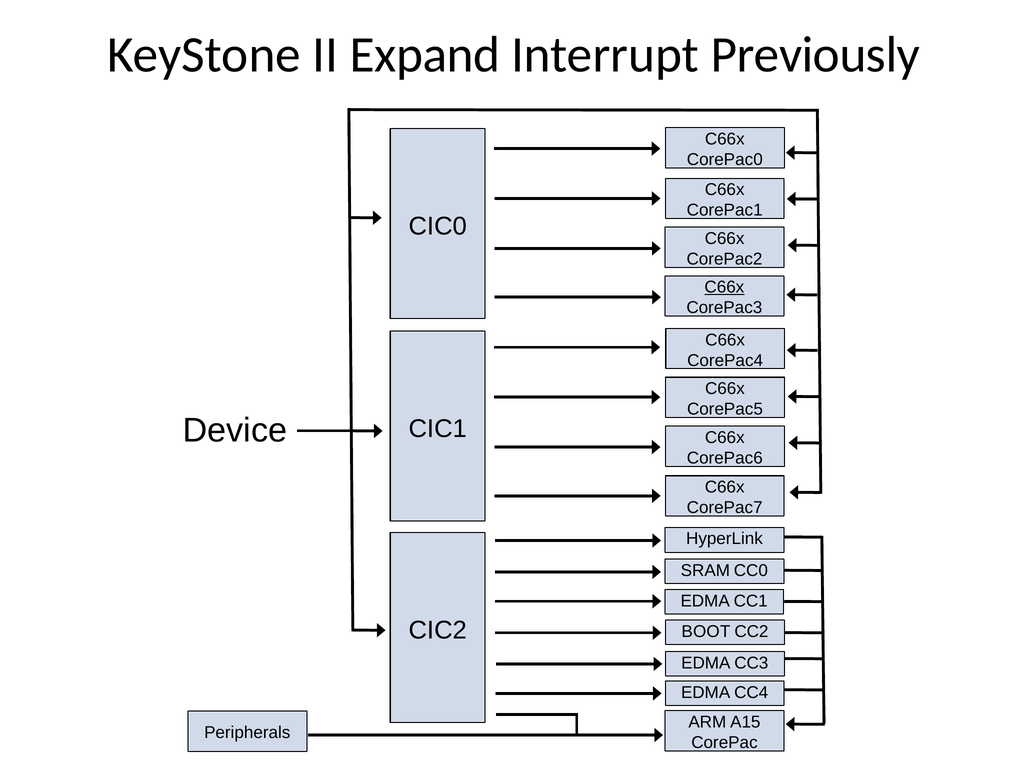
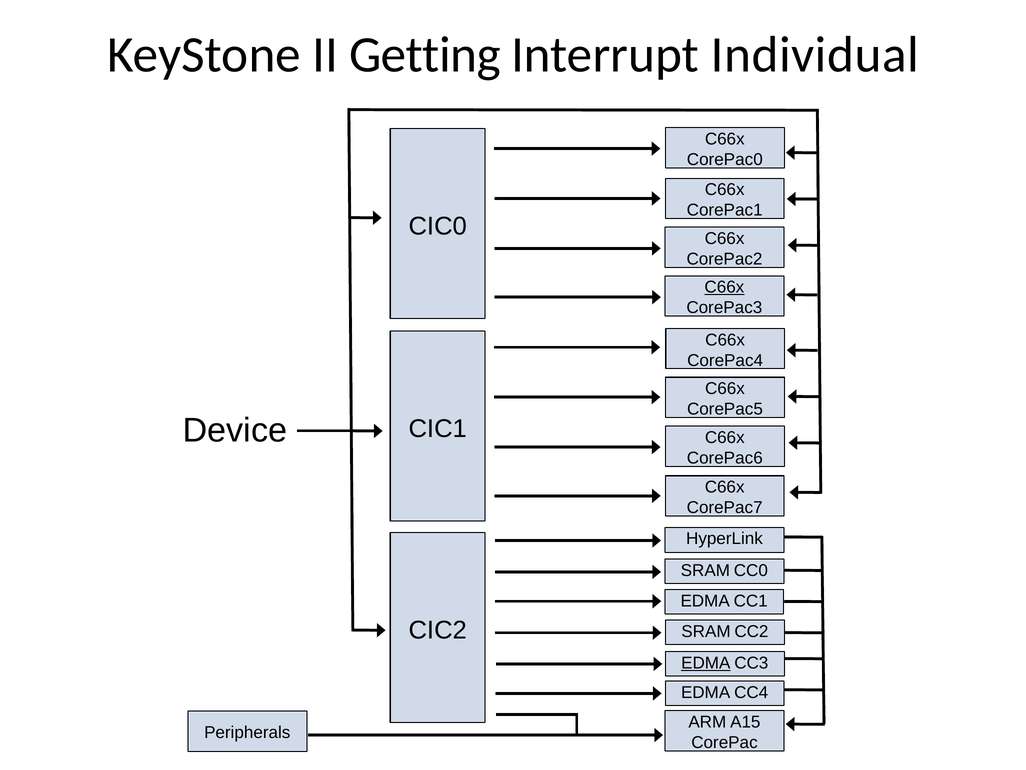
Expand: Expand -> Getting
Previously: Previously -> Individual
BOOT at (706, 631): BOOT -> SRAM
EDMA at (706, 663) underline: none -> present
